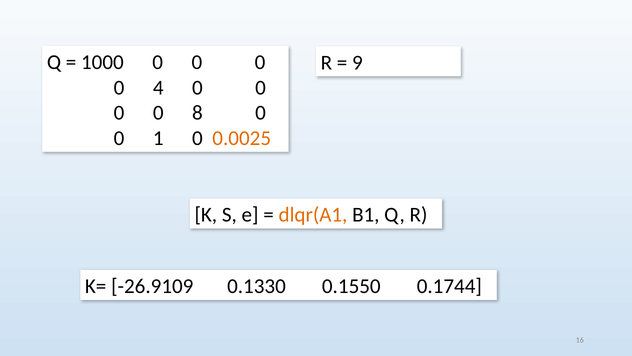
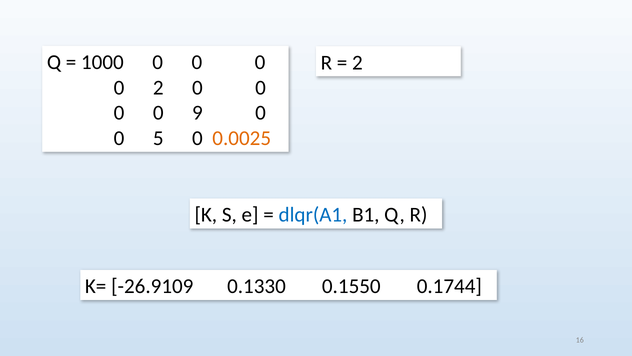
9 at (357, 63): 9 -> 2
0 4: 4 -> 2
8: 8 -> 9
1: 1 -> 5
dlqr(A1 colour: orange -> blue
